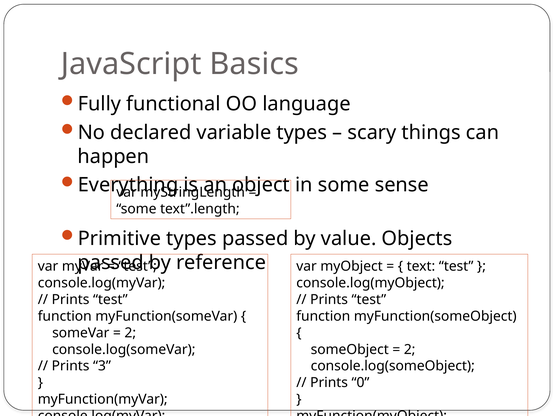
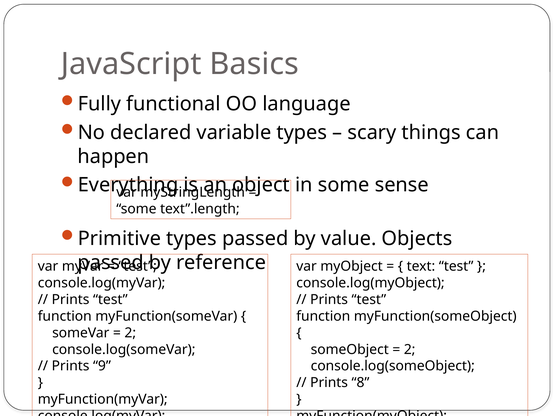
3: 3 -> 9
0: 0 -> 8
